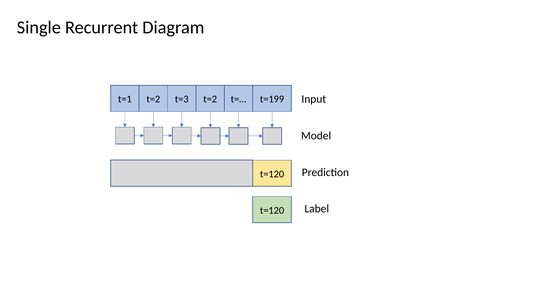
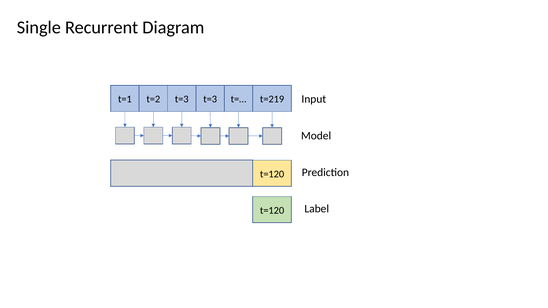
t=3 t=2: t=2 -> t=3
t=199: t=199 -> t=219
